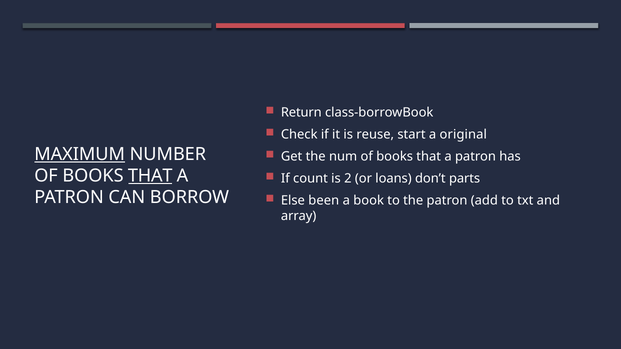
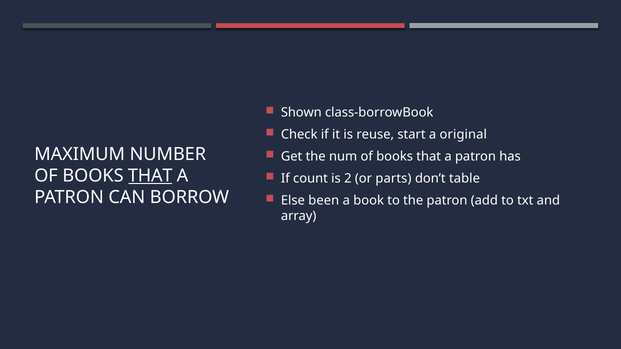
Return: Return -> Shown
MAXIMUM underline: present -> none
loans: loans -> parts
parts: parts -> table
